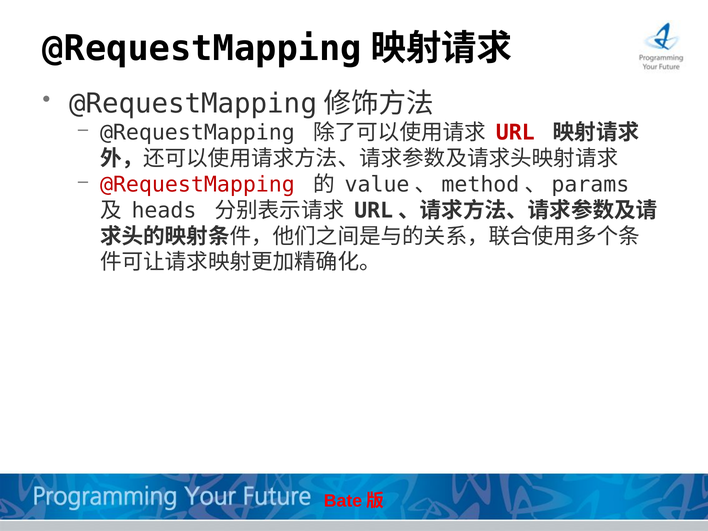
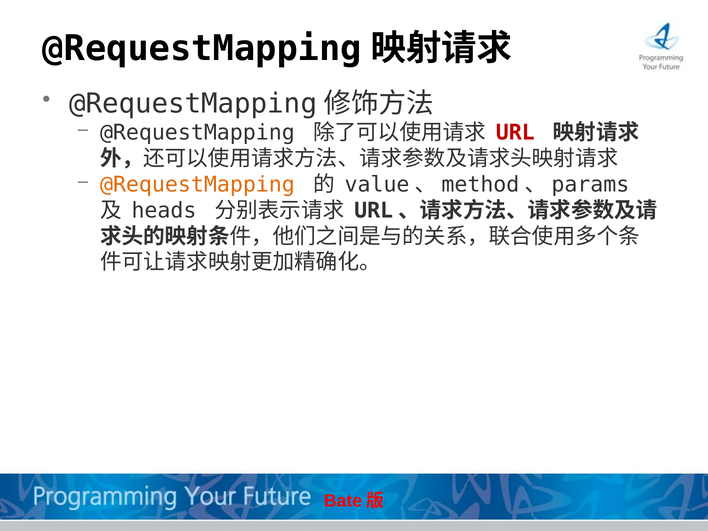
@RequestMapping at (197, 184) colour: red -> orange
